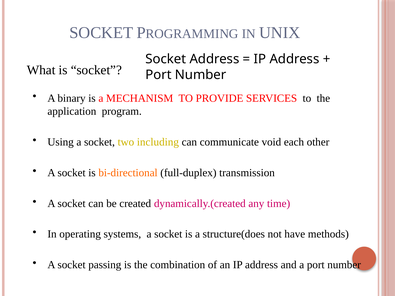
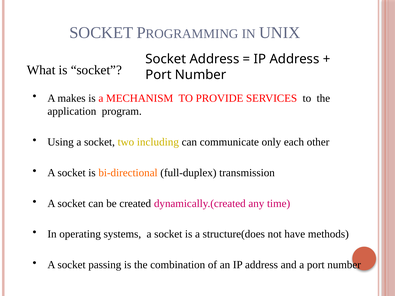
binary: binary -> makes
void: void -> only
